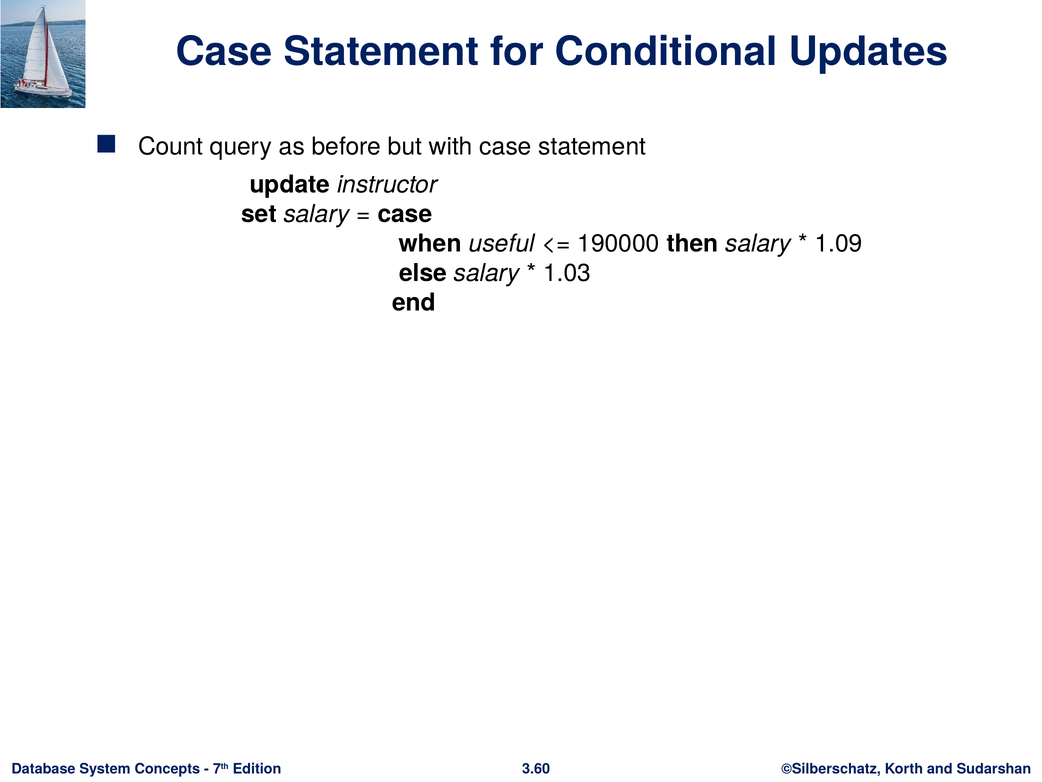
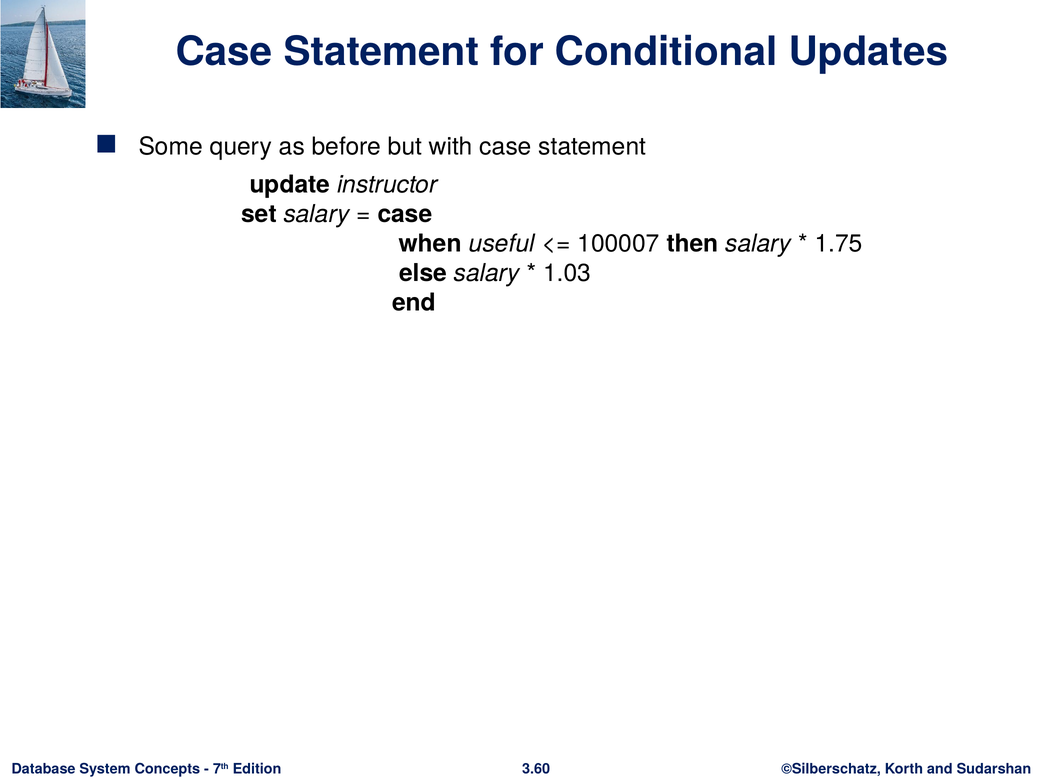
Count: Count -> Some
190000: 190000 -> 100007
1.09: 1.09 -> 1.75
